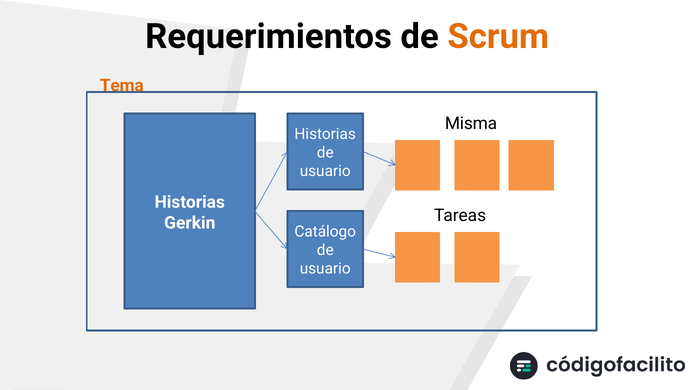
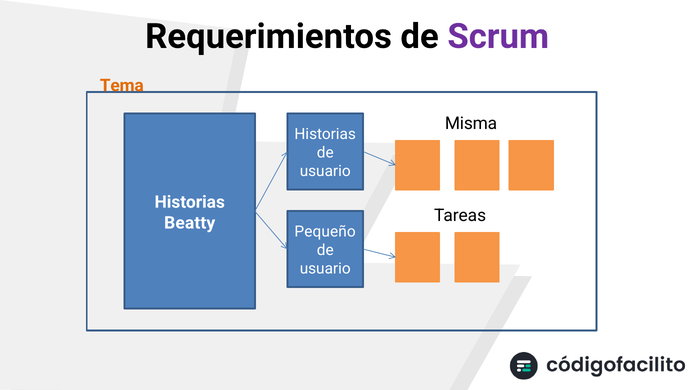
Scrum colour: orange -> purple
Gerkin: Gerkin -> Beatty
Catálogo: Catálogo -> Pequeño
